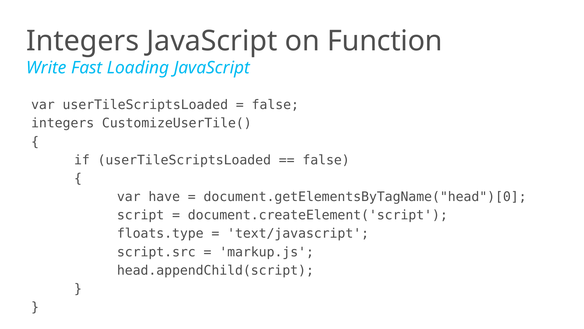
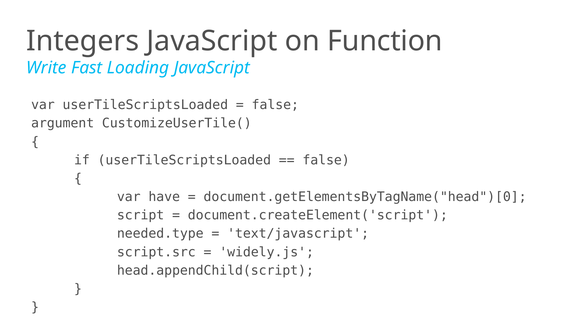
integers at (63, 123): integers -> argument
floats.type: floats.type -> needed.type
markup.js: markup.js -> widely.js
